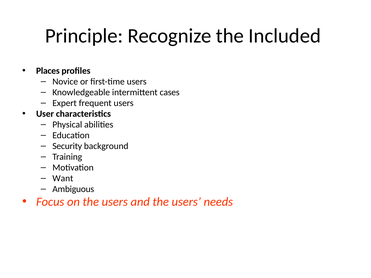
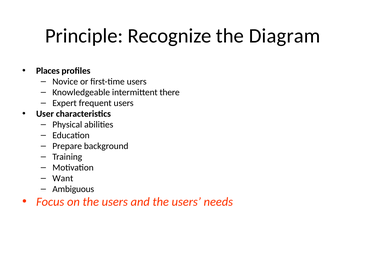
Included: Included -> Diagram
cases: cases -> there
Security: Security -> Prepare
